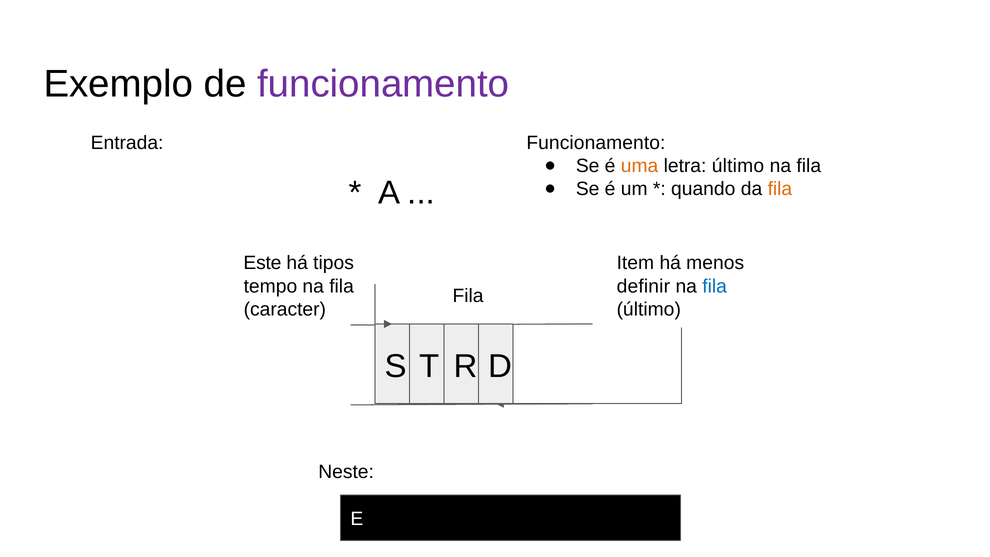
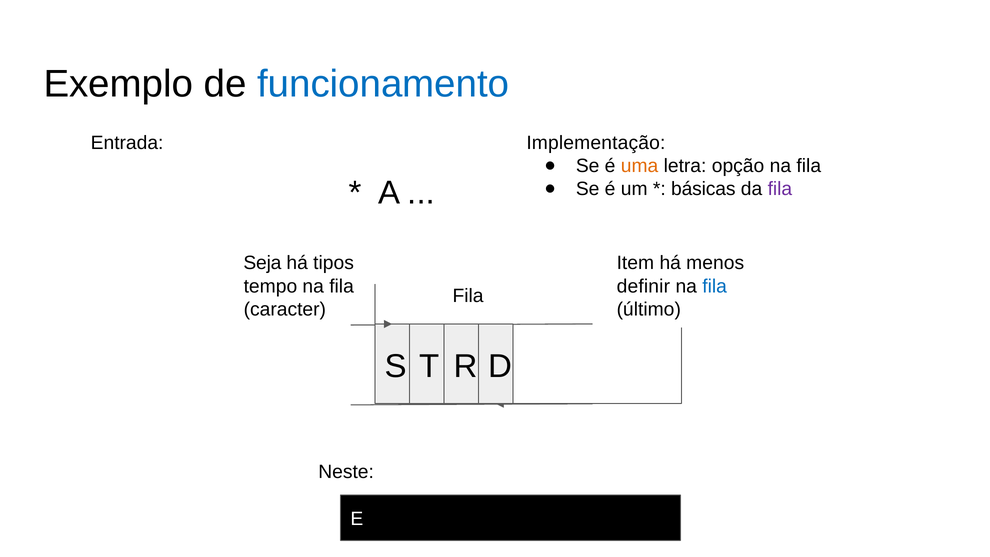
funcionamento at (383, 84) colour: purple -> blue
Funcionamento at (596, 143): Funcionamento -> Implementação
letra último: último -> opção
quando: quando -> básicas
fila at (780, 189) colour: orange -> purple
Este: Este -> Seja
